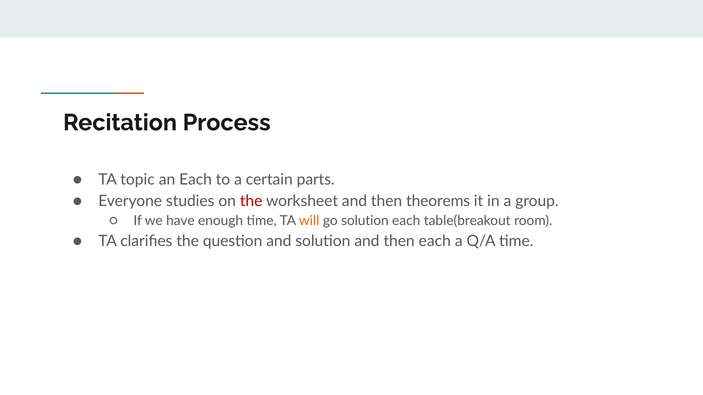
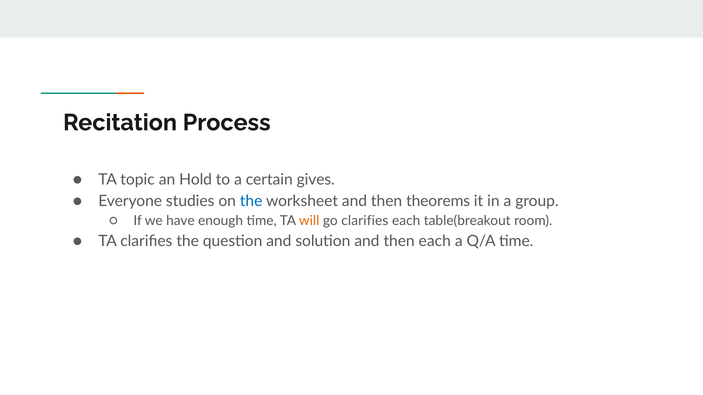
an Each: Each -> Hold
parts: parts -> gives
the at (251, 201) colour: red -> blue
go solution: solution -> clarifies
